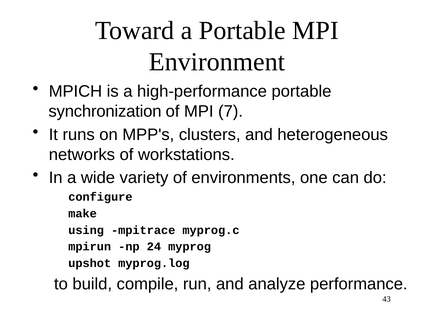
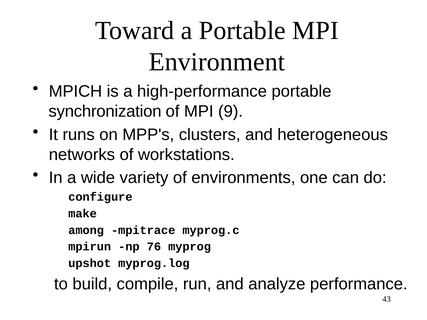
7: 7 -> 9
using: using -> among
24: 24 -> 76
